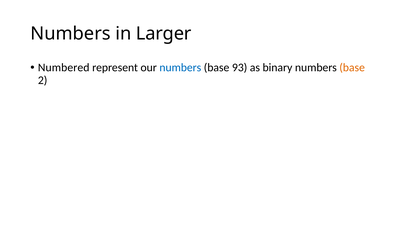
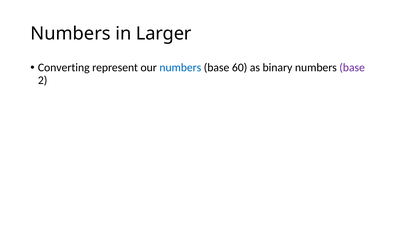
Numbered: Numbered -> Converting
93: 93 -> 60
base at (352, 67) colour: orange -> purple
